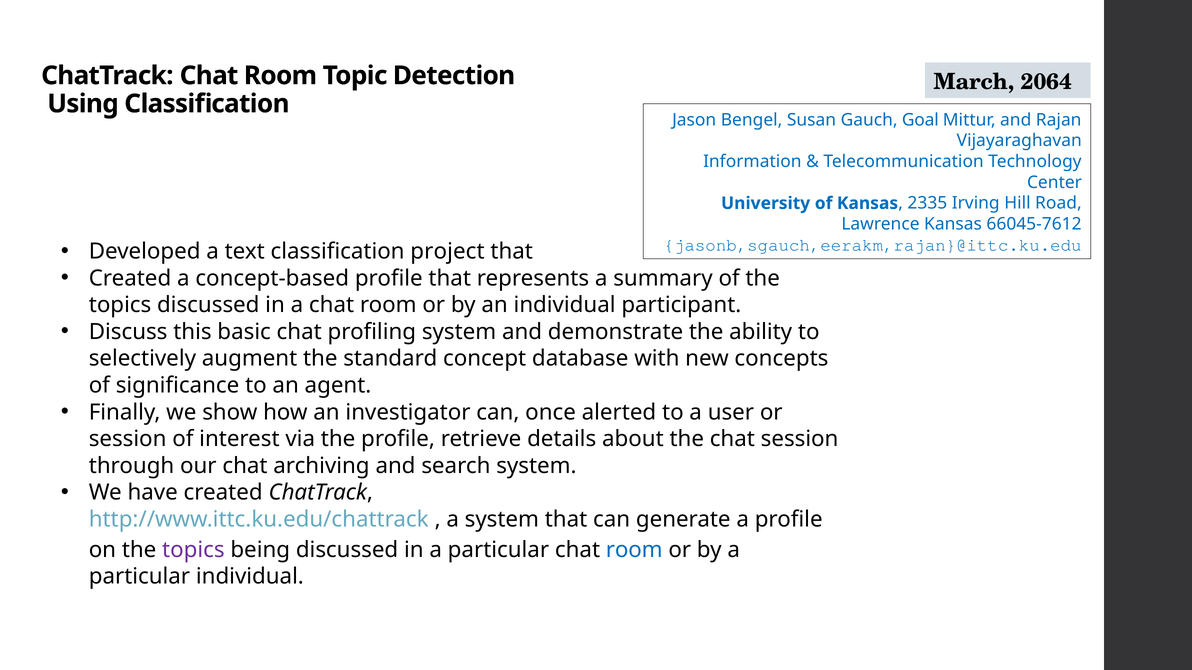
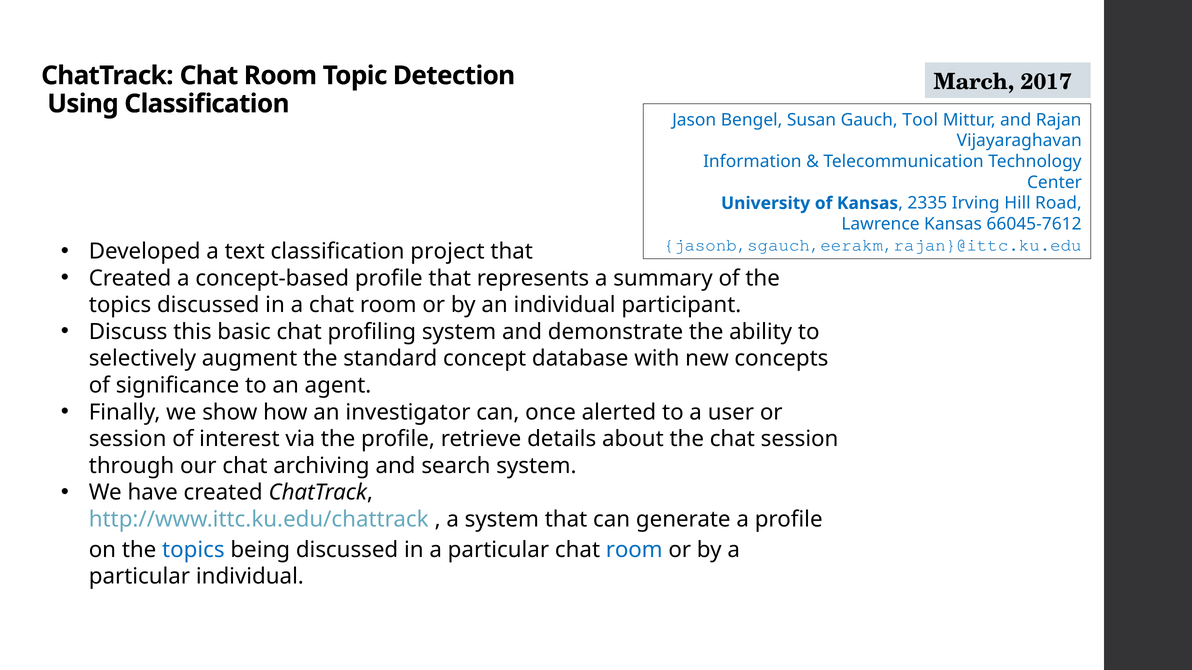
2064: 2064 -> 2017
Goal: Goal -> Tool
topics at (193, 550) colour: purple -> blue
